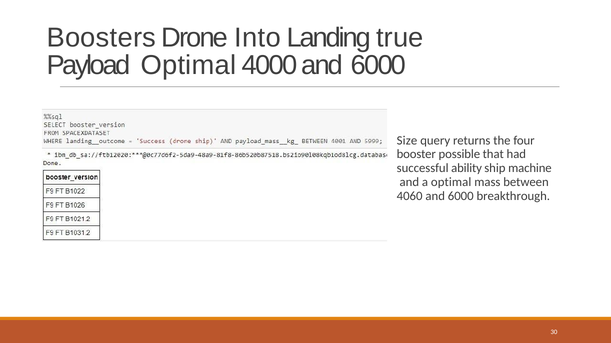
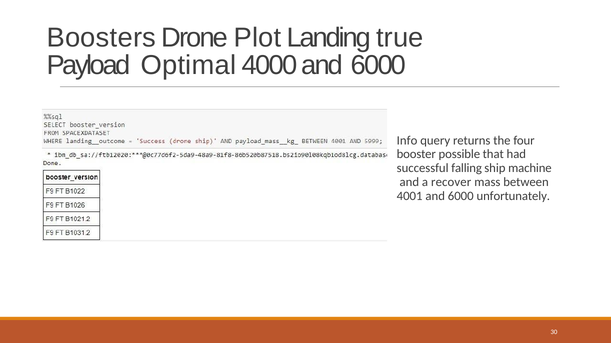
Into: Into -> Plot
Size: Size -> Info
ability: ability -> falling
a optimal: optimal -> recover
4060: 4060 -> 4001
breakthrough: breakthrough -> unfortunately
